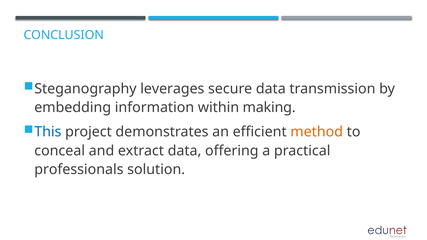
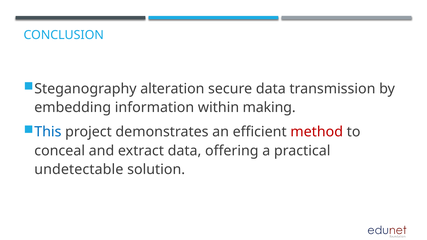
leverages: leverages -> alteration
method colour: orange -> red
professionals: professionals -> undetectable
